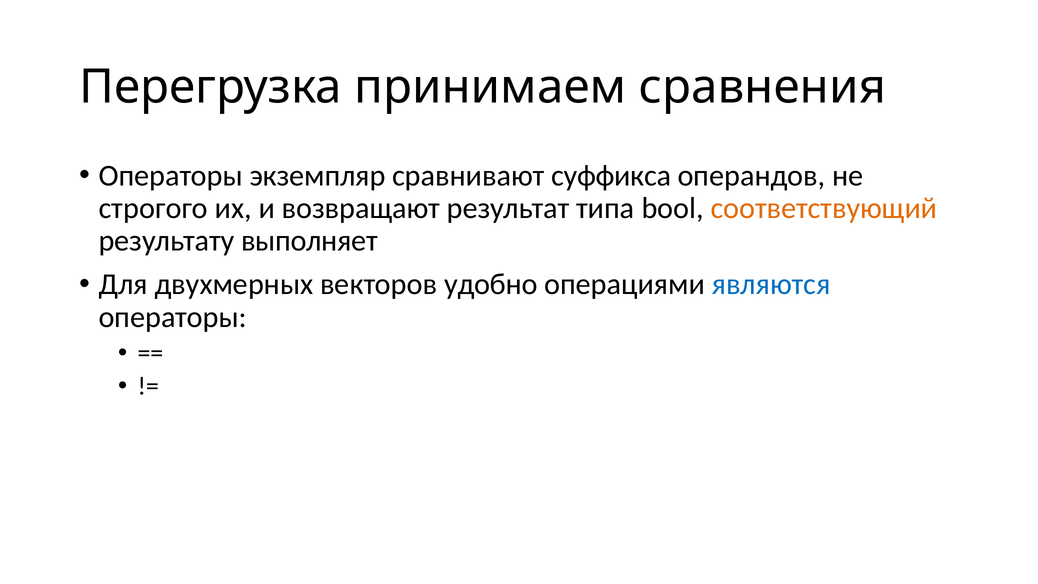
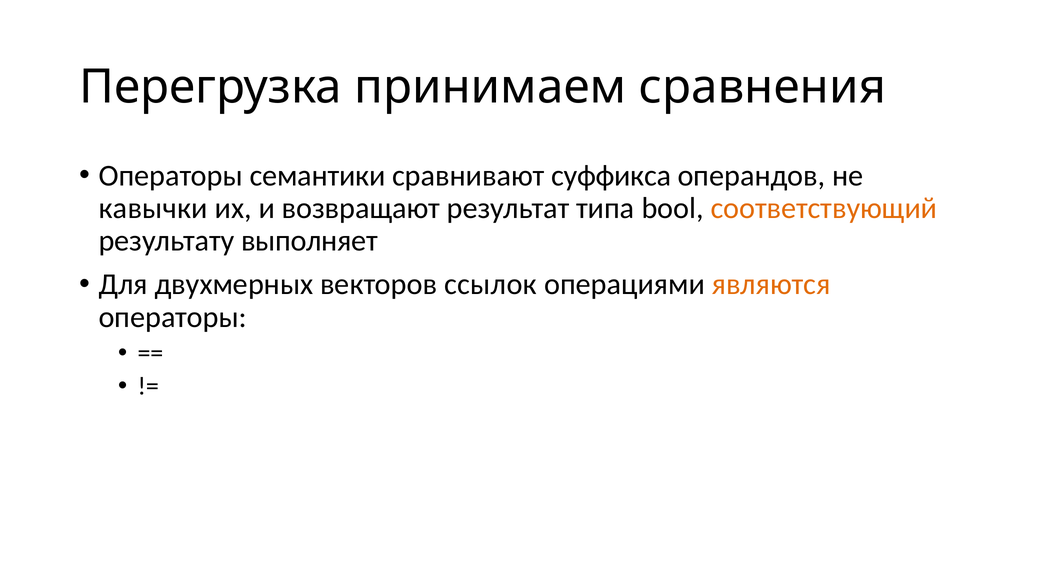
экземпляр: экземпляр -> семантики
строгого: строгого -> кавычки
удобно: удобно -> ссылок
являются colour: blue -> orange
